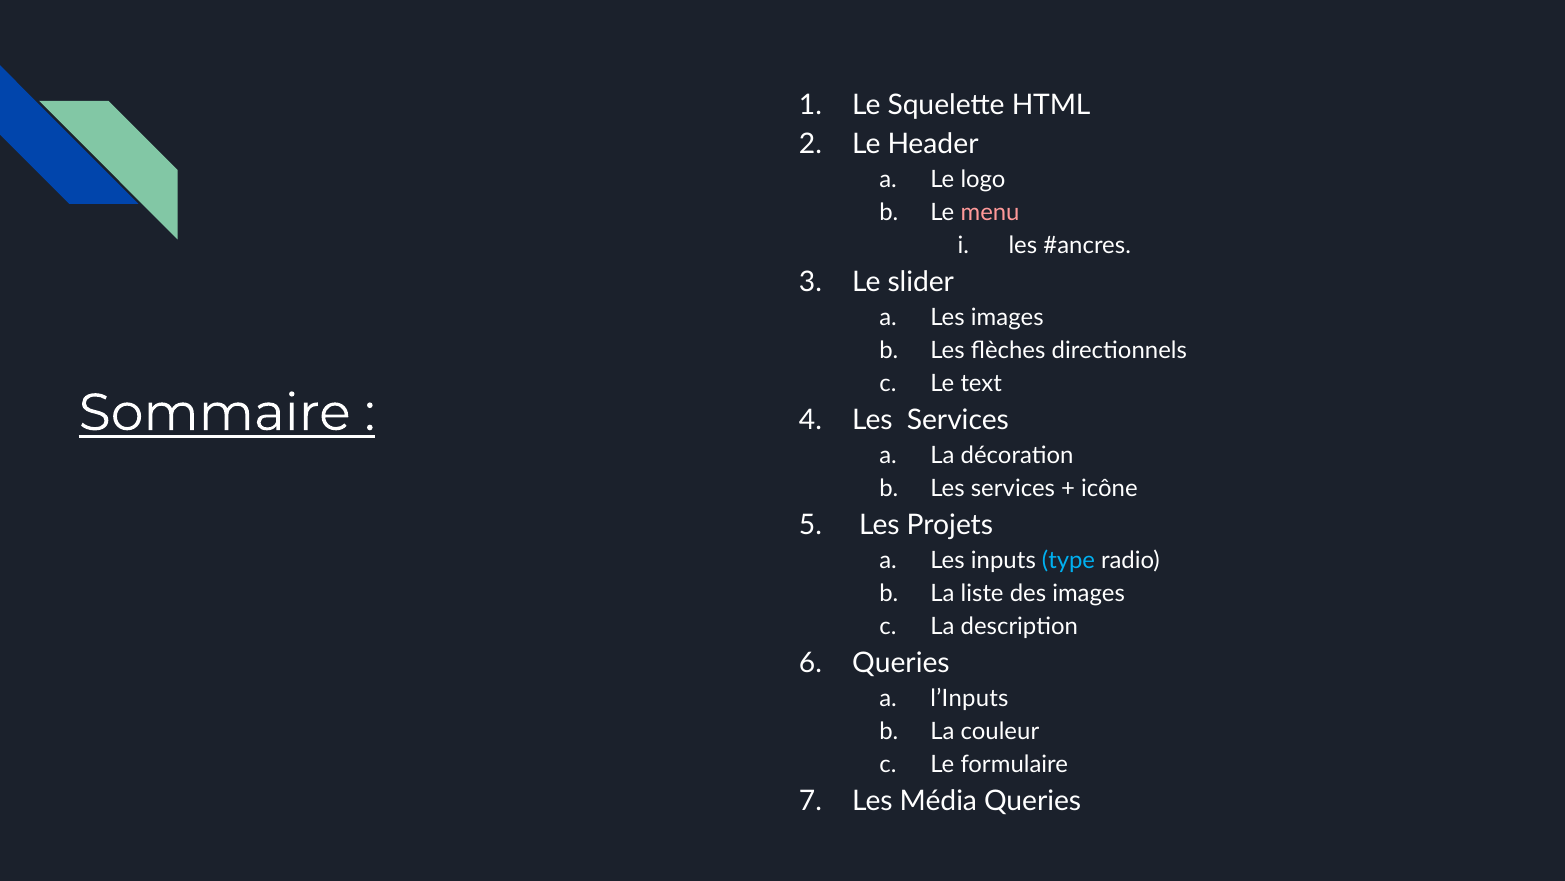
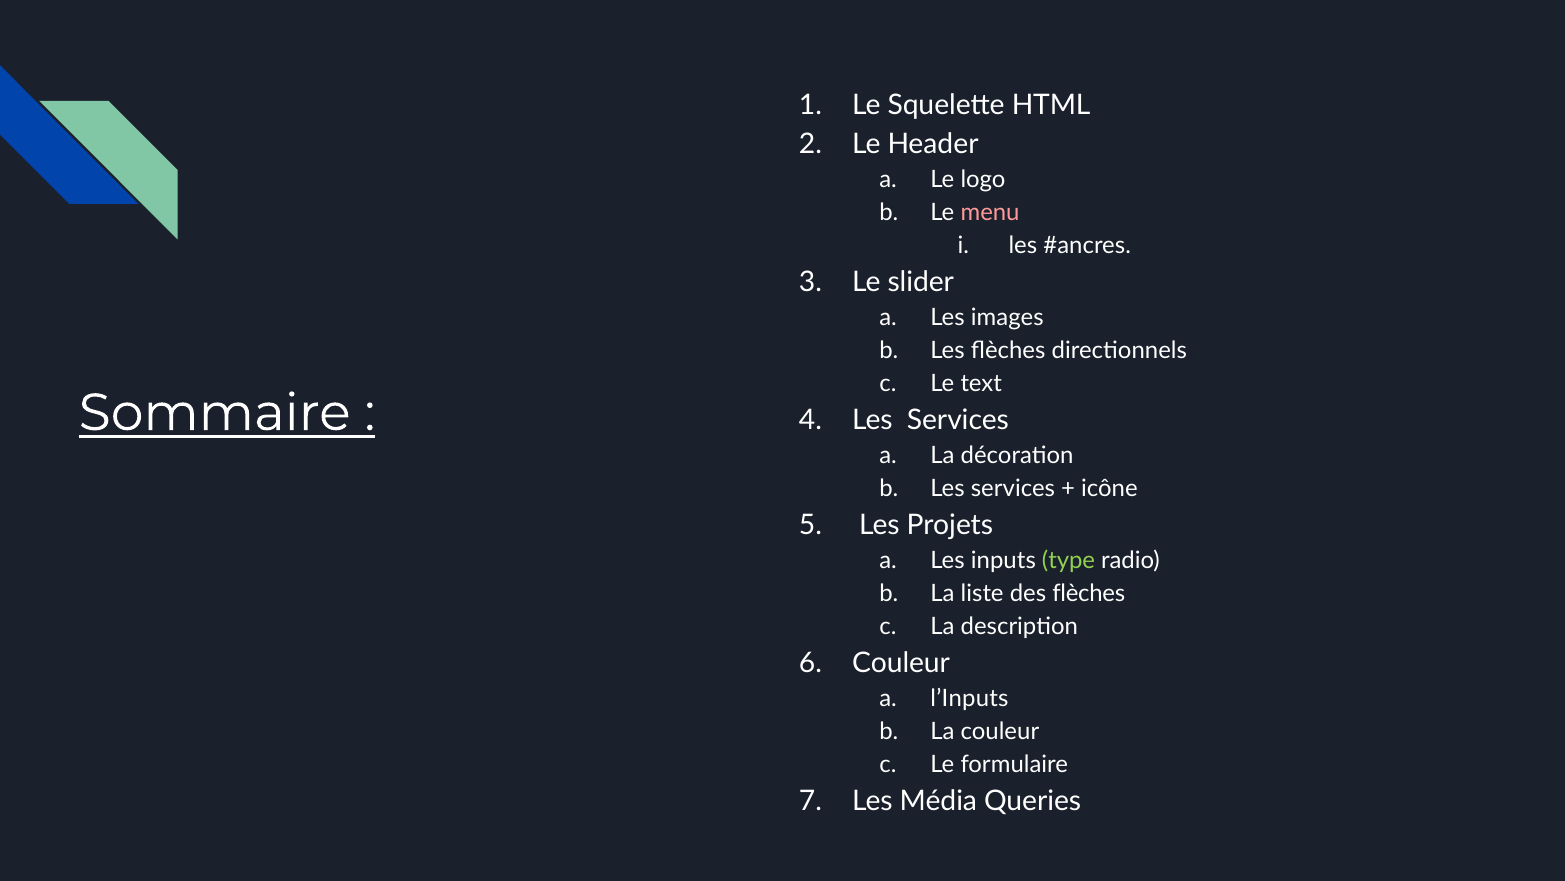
type colour: light blue -> light green
des images: images -> flèches
Queries at (901, 663): Queries -> Couleur
